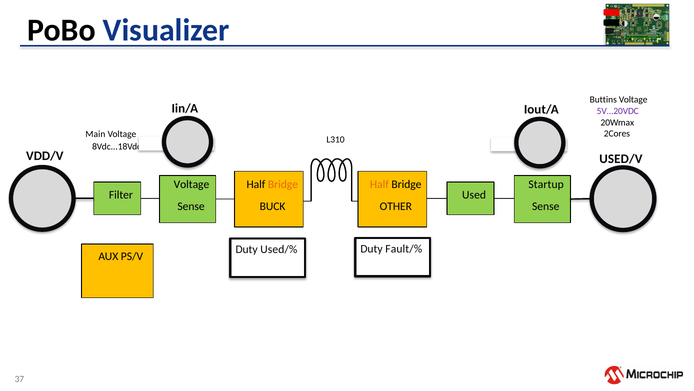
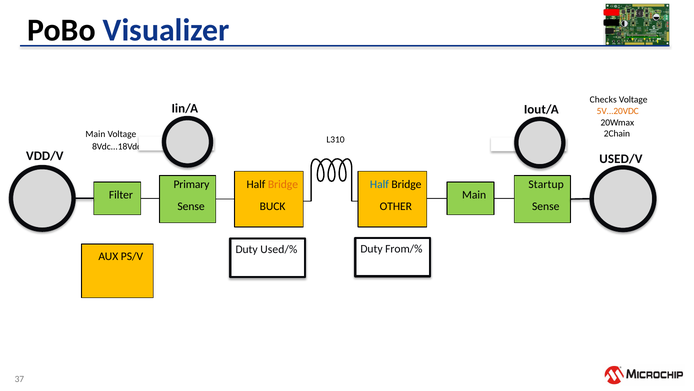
Buttins: Buttins -> Checks
5V...20VDC colour: purple -> orange
2Cores: 2Cores -> 2Chain
Voltage at (191, 184): Voltage -> Primary
Half at (379, 184) colour: orange -> blue
Used at (474, 195): Used -> Main
Fault/%: Fault/% -> From/%
